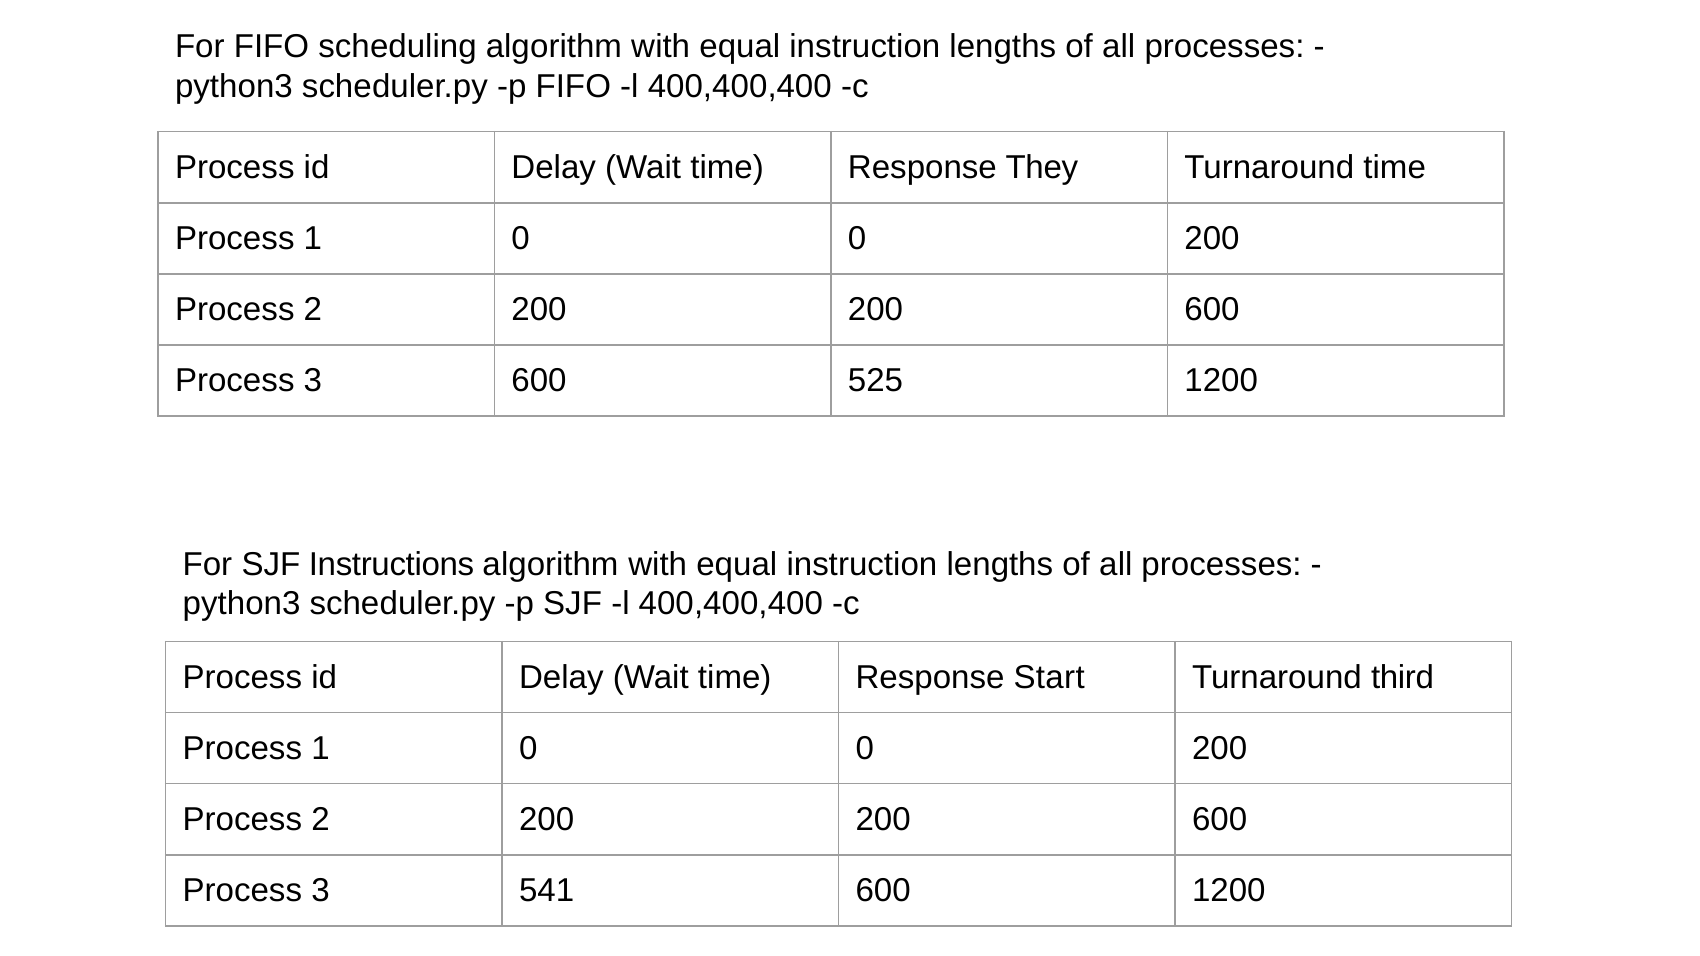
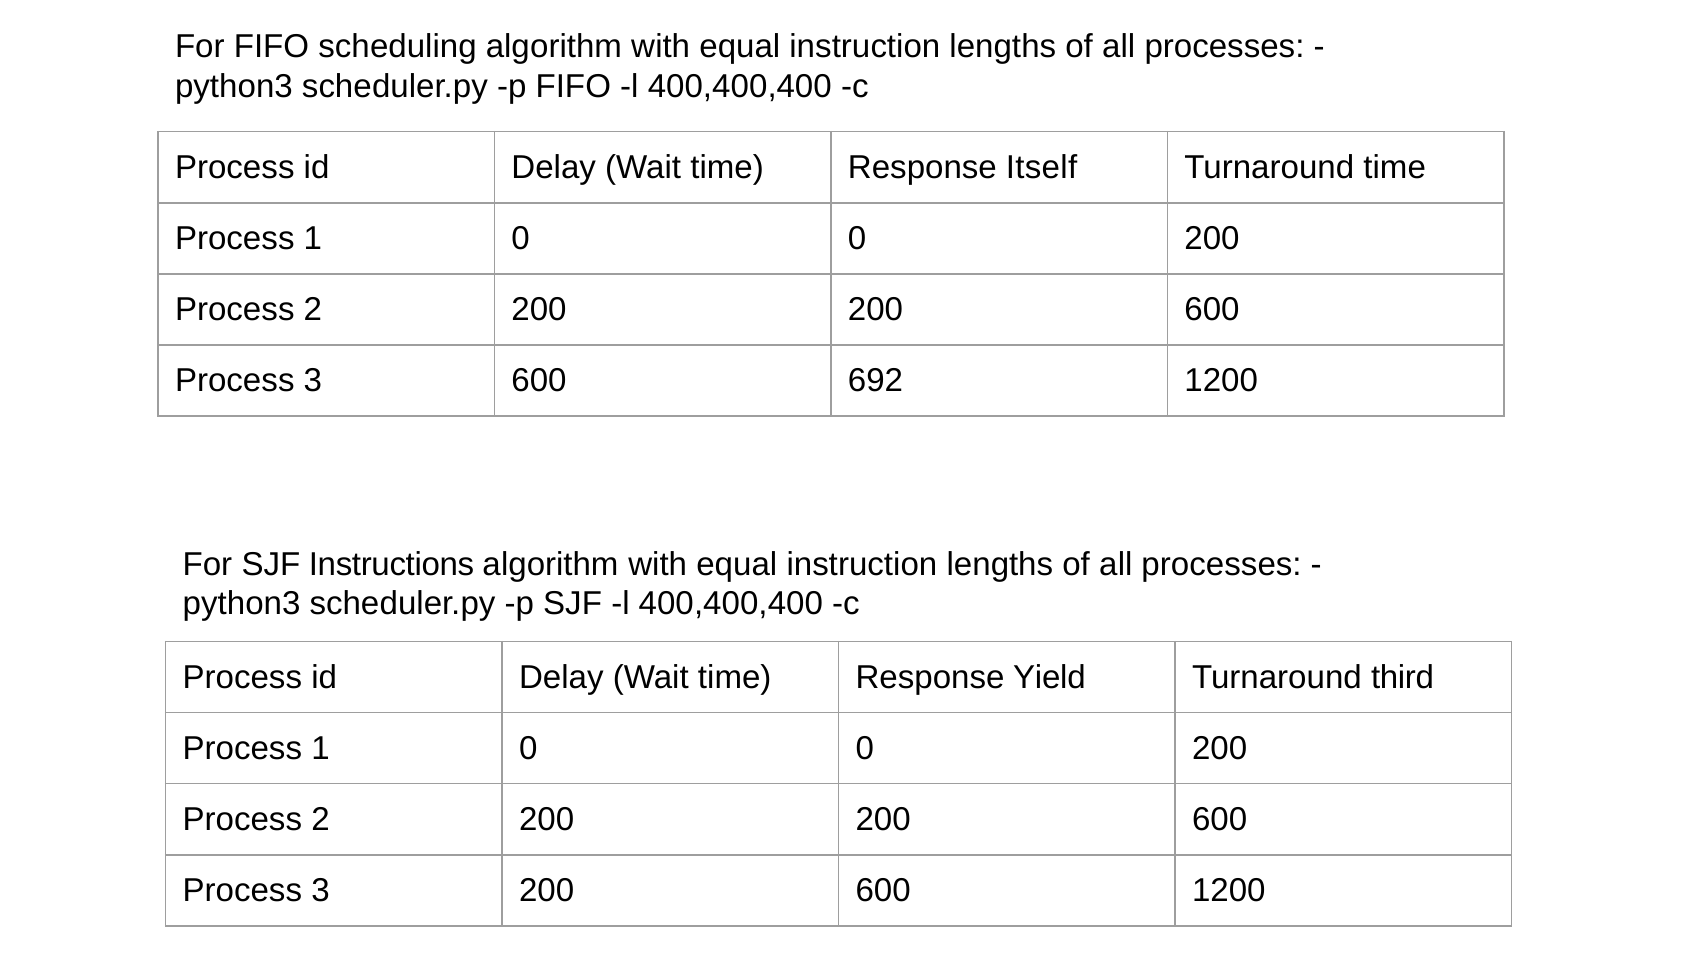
They: They -> Itself
525: 525 -> 692
Start: Start -> Yield
3 541: 541 -> 200
